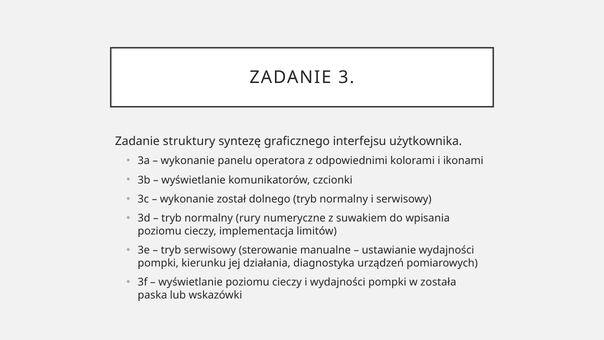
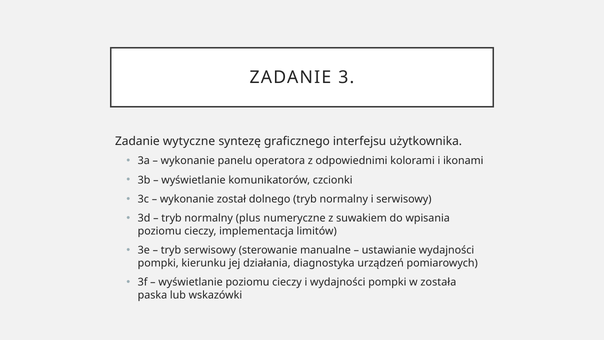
struktury: struktury -> wytyczne
rury: rury -> plus
